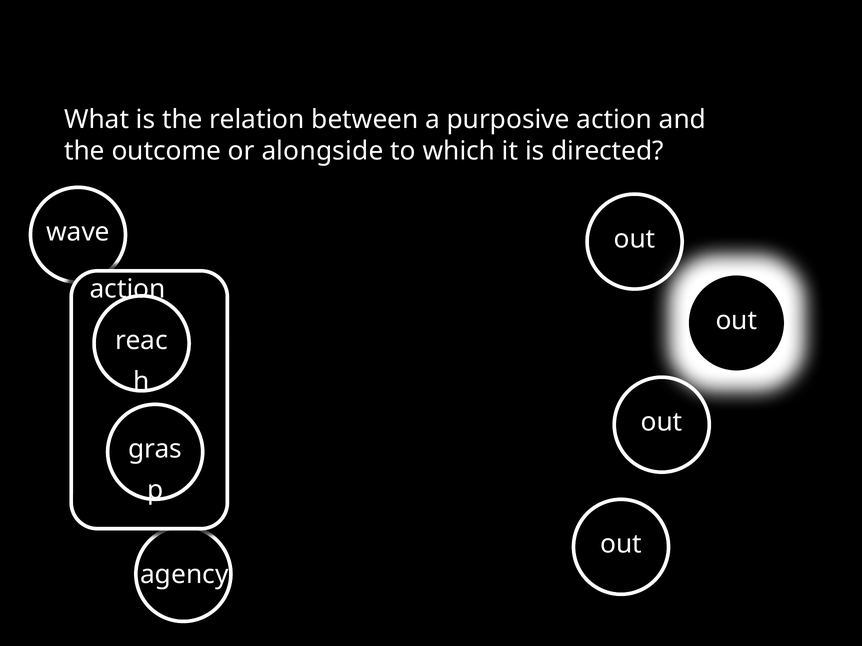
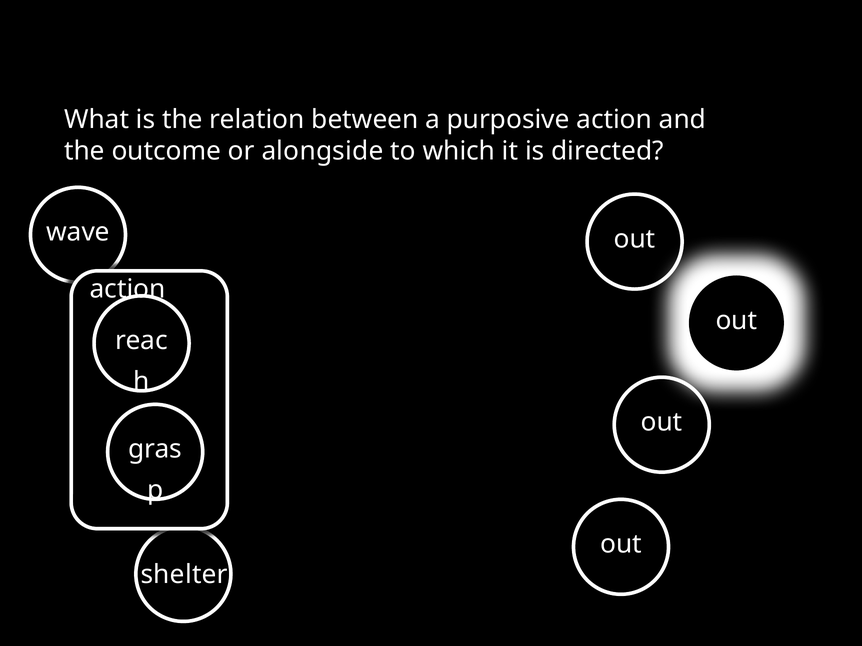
agency: agency -> shelter
